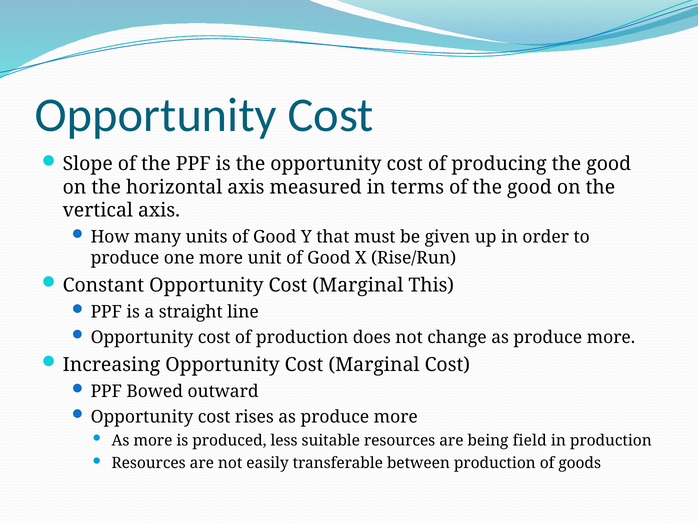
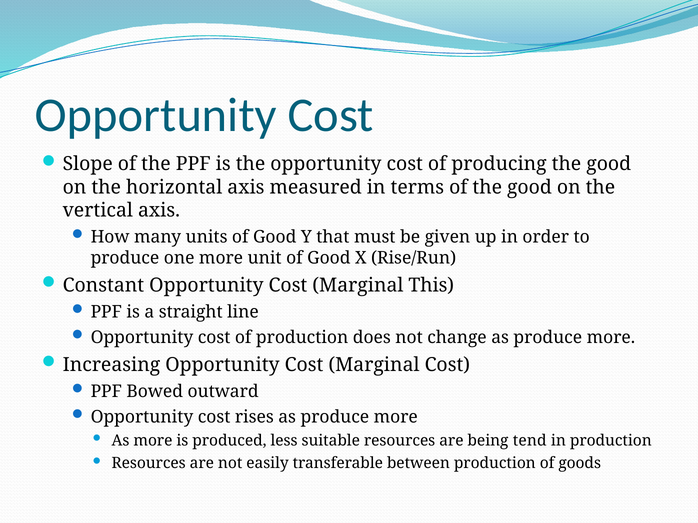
field: field -> tend
